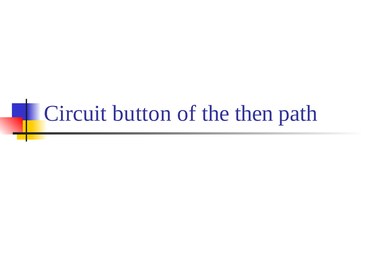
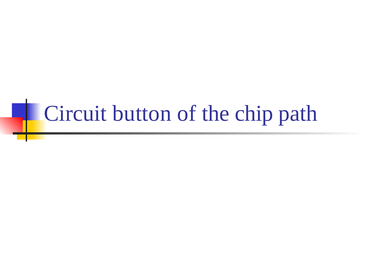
then: then -> chip
